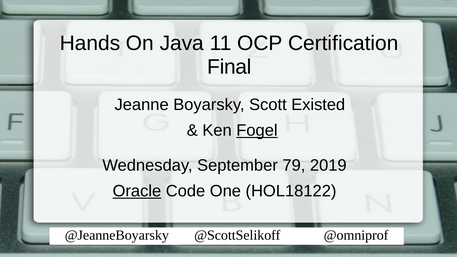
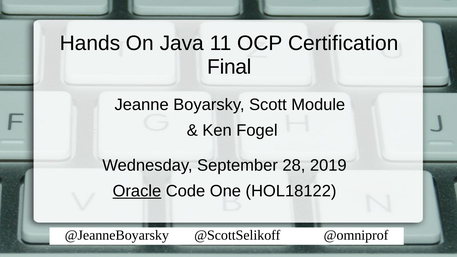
Existed: Existed -> Module
Fogel underline: present -> none
79: 79 -> 28
